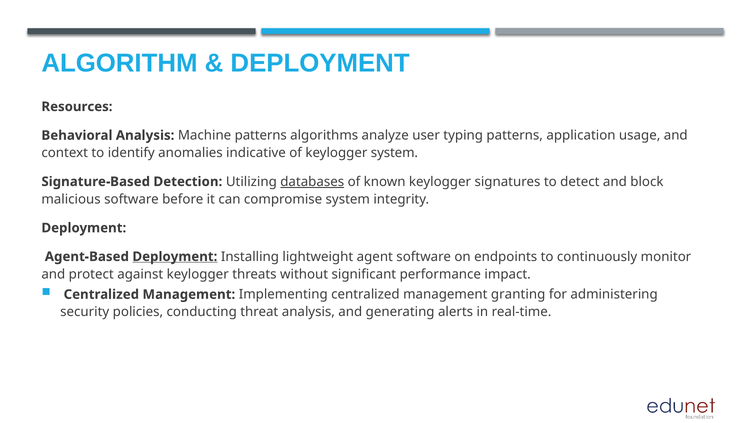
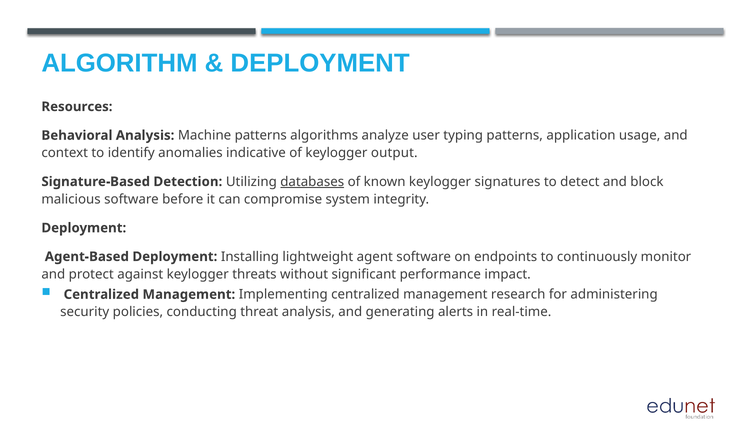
keylogger system: system -> output
Deployment at (175, 256) underline: present -> none
granting: granting -> research
